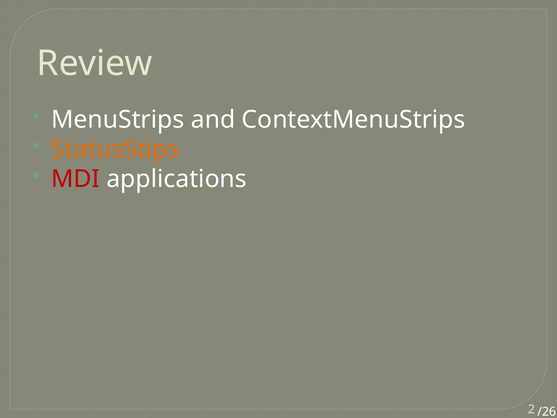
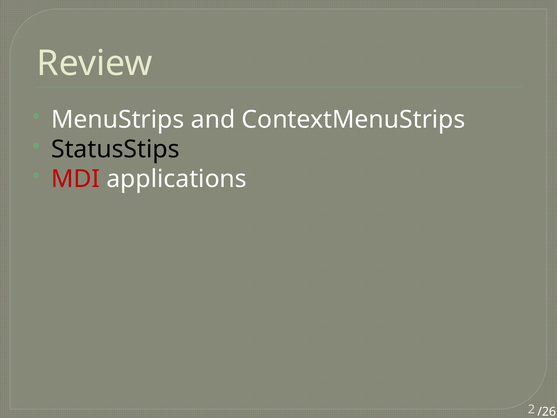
StatusStips colour: orange -> black
